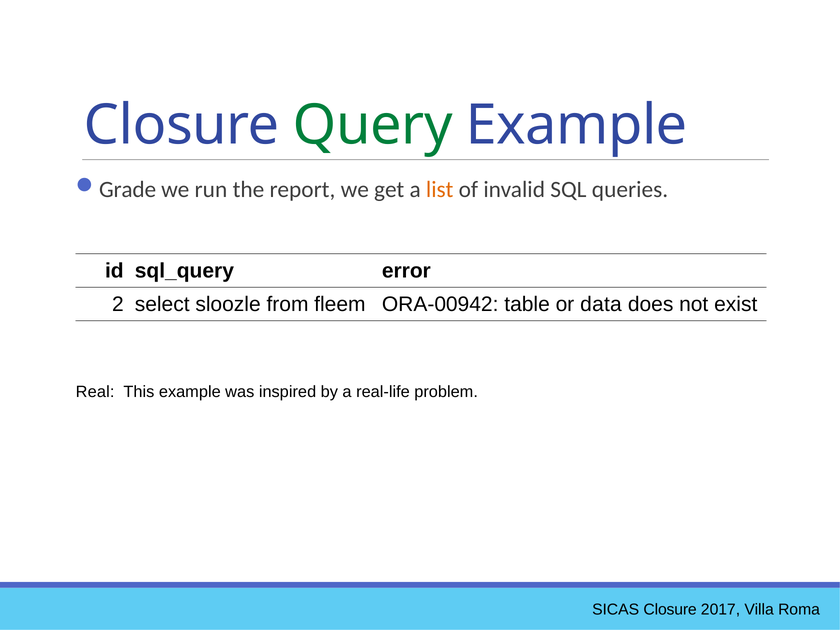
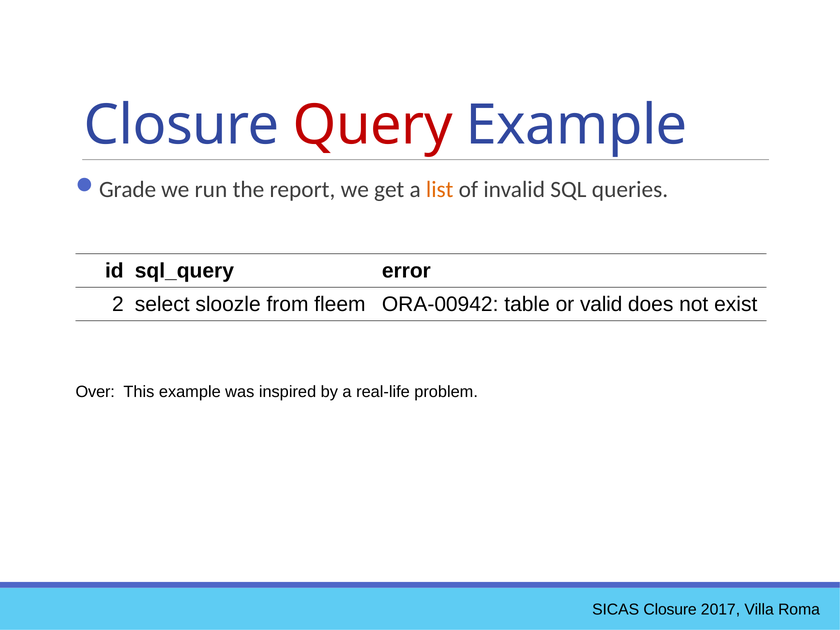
Query colour: green -> red
data: data -> valid
Real: Real -> Over
